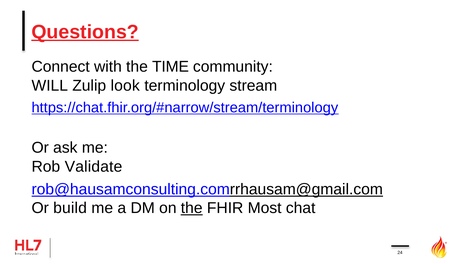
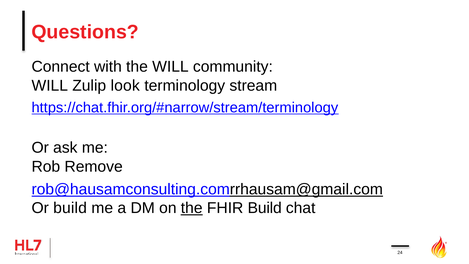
Questions underline: present -> none
the TIME: TIME -> WILL
Validate: Validate -> Remove
FHIR Most: Most -> Build
